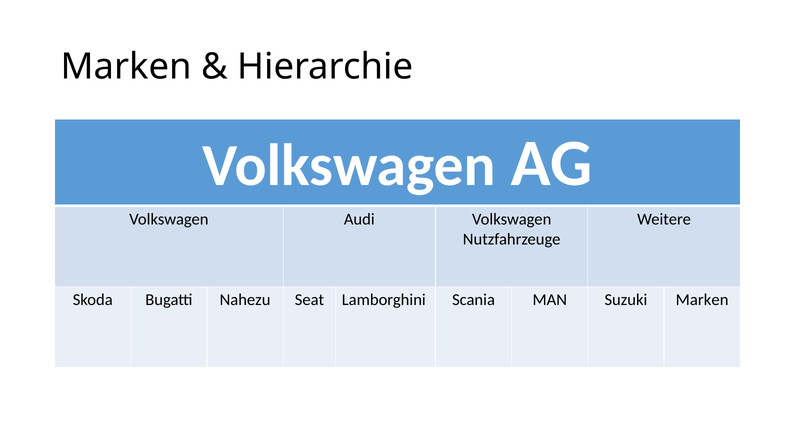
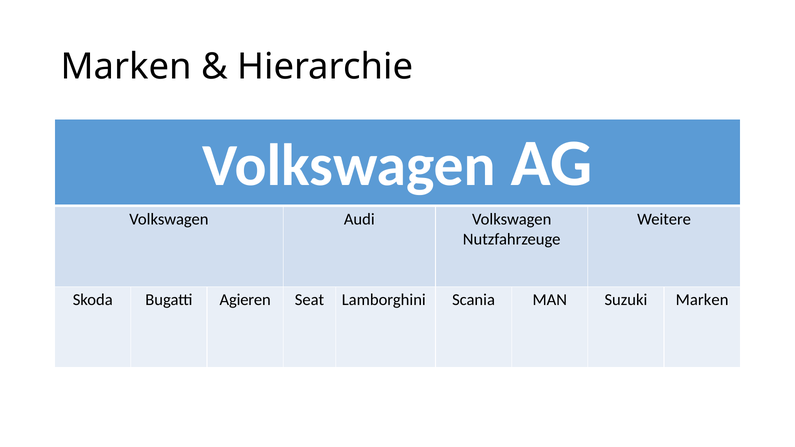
Nahezu: Nahezu -> Agieren
